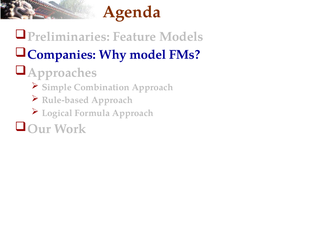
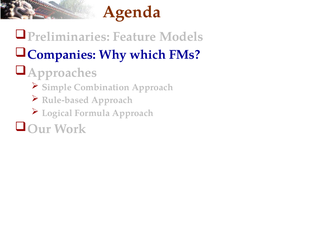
model: model -> which
